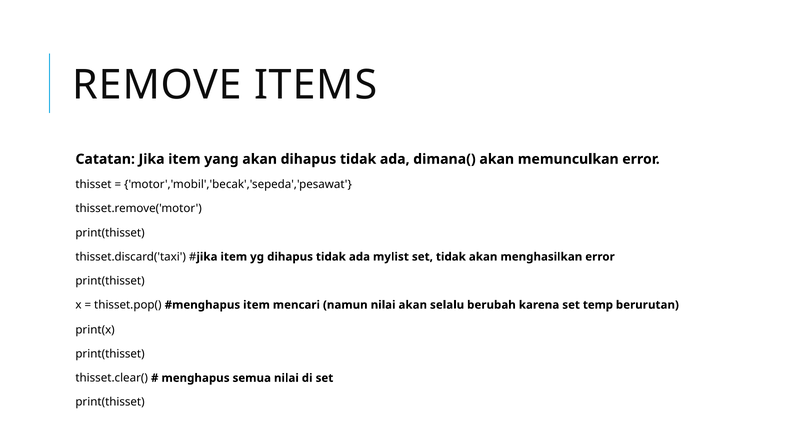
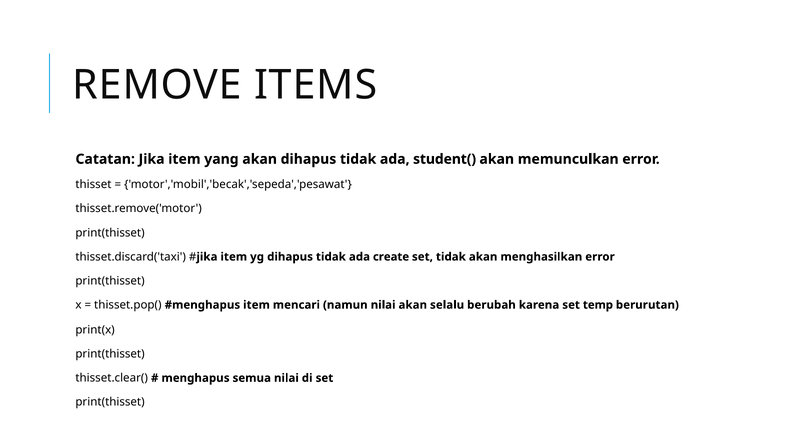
dimana(: dimana( -> student(
mylist: mylist -> create
